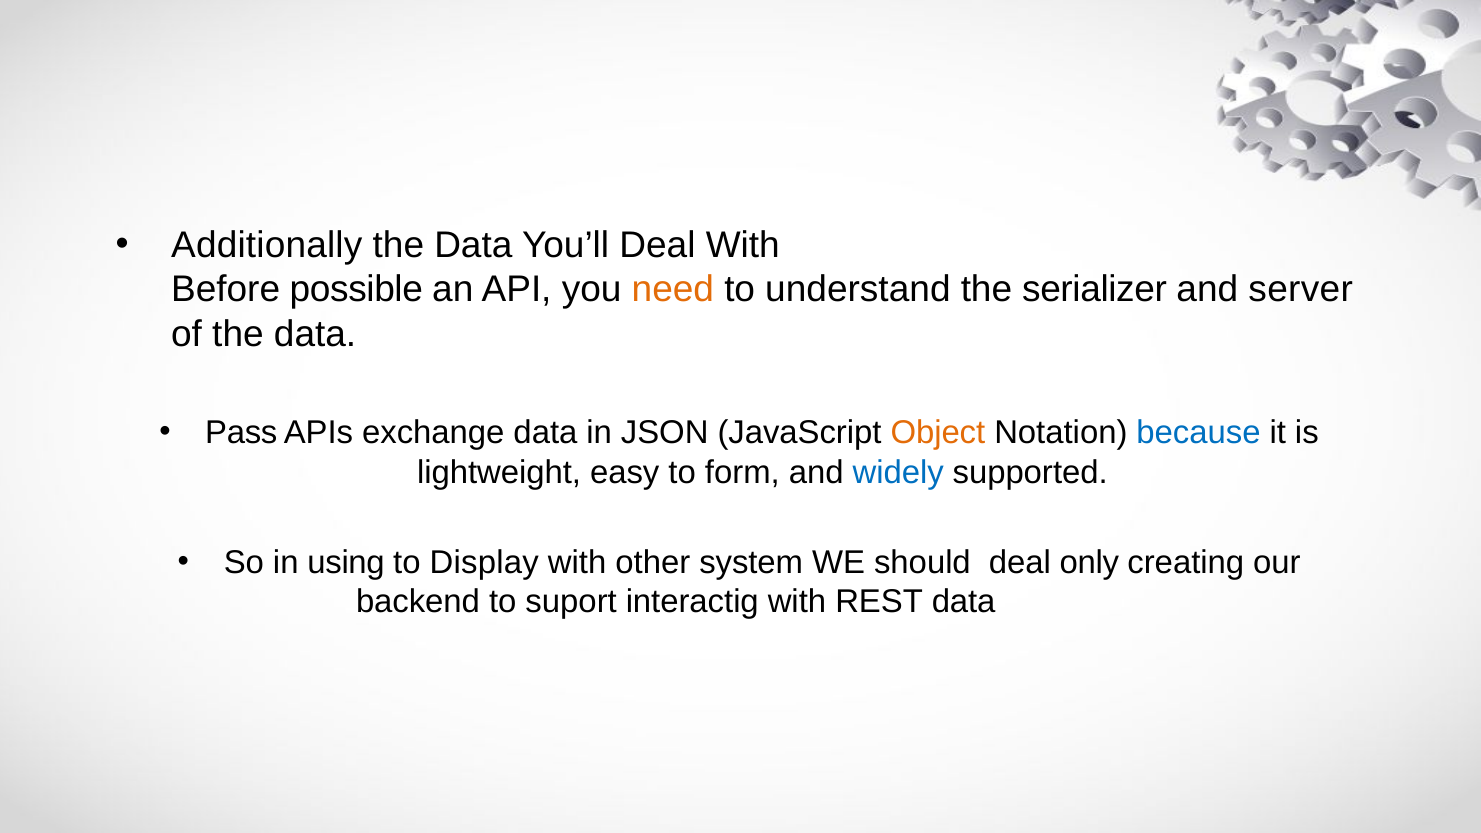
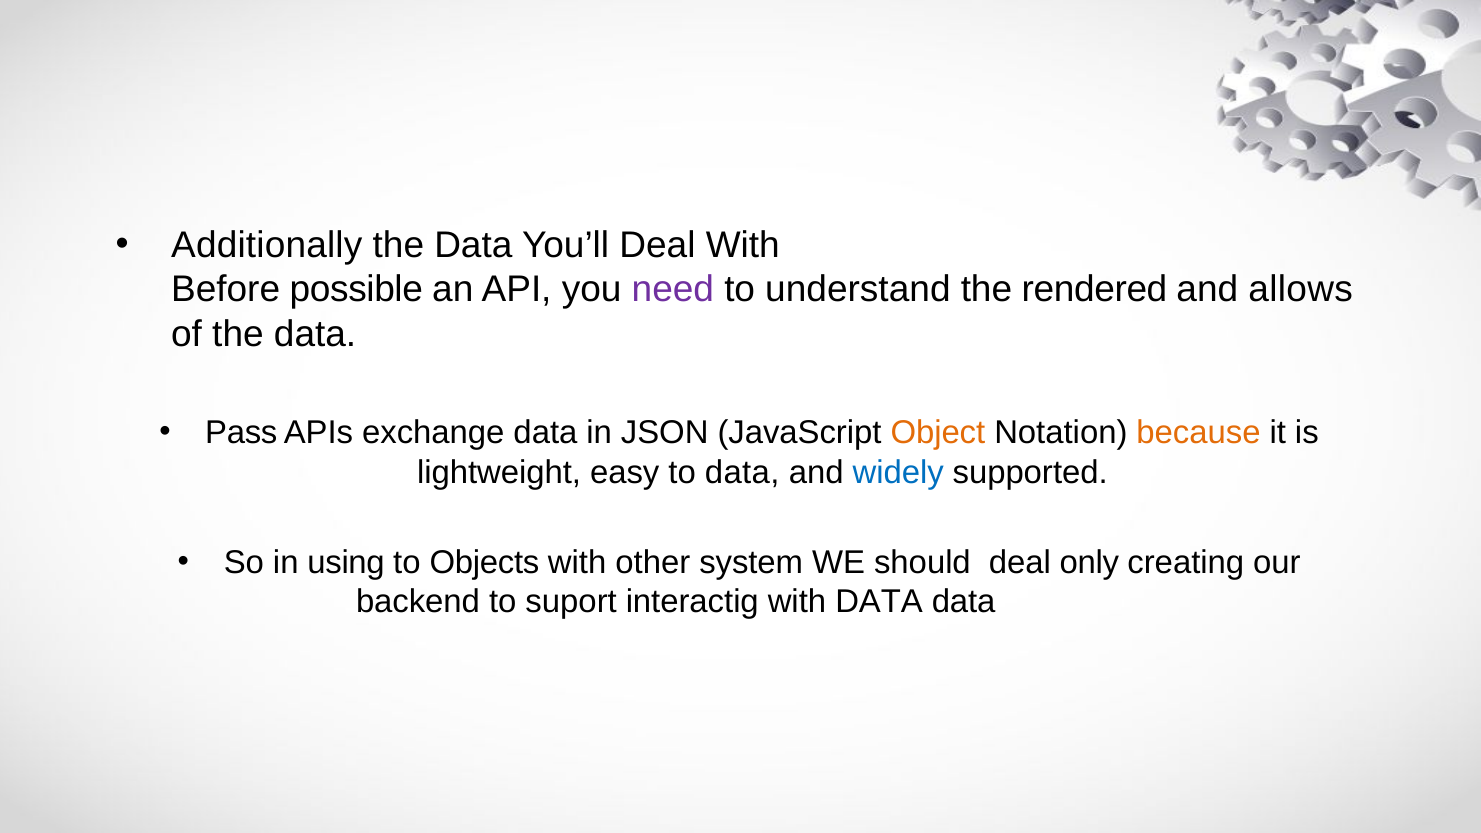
need colour: orange -> purple
serializer: serializer -> rendered
server: server -> allows
because colour: blue -> orange
to form: form -> data
Display: Display -> Objects
with REST: REST -> DATA
